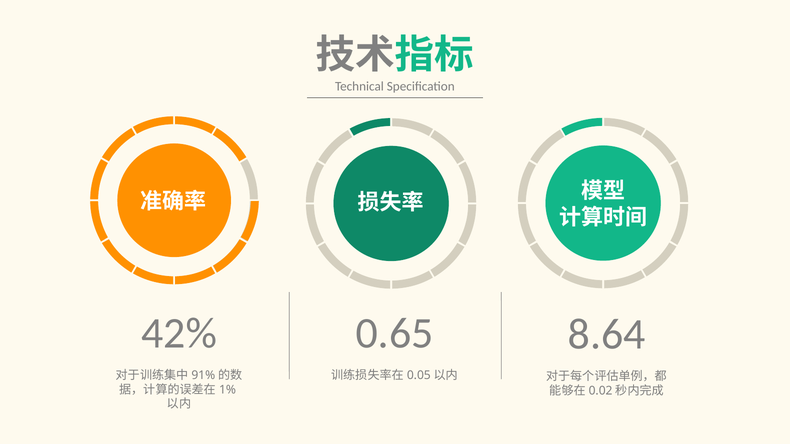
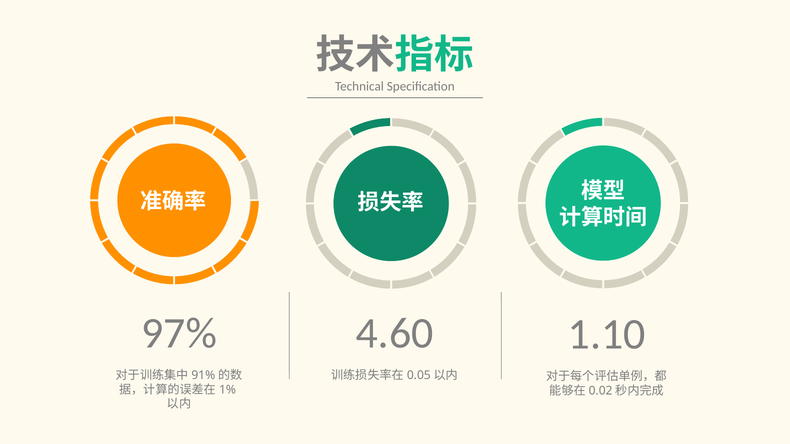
42%: 42% -> 97%
0.65: 0.65 -> 4.60
8.64: 8.64 -> 1.10
